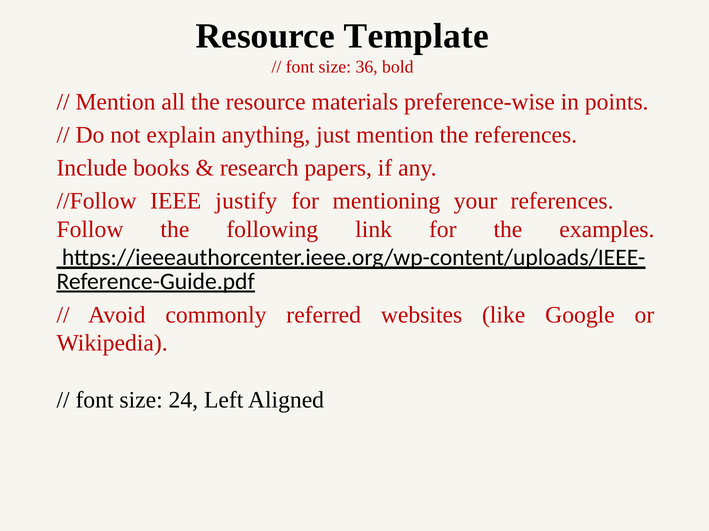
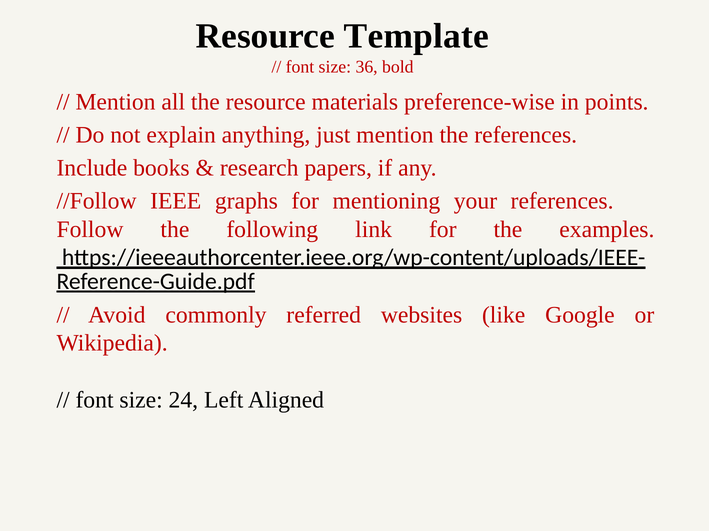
justify: justify -> graphs
